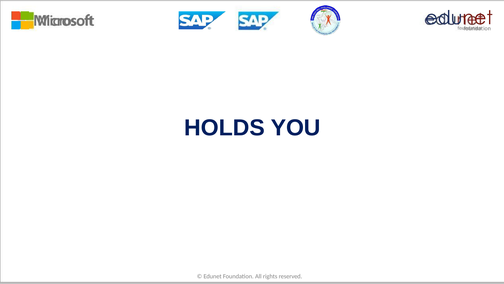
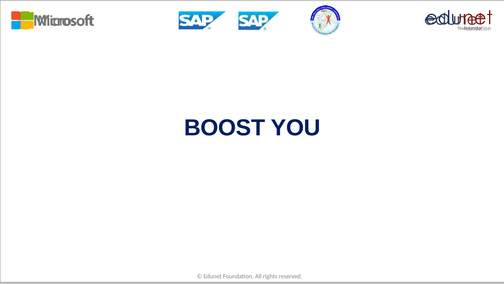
HOLDS: HOLDS -> BOOST
